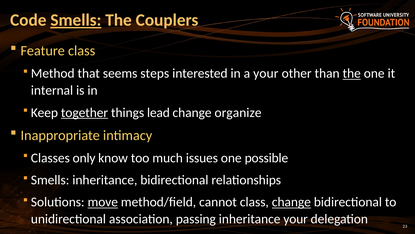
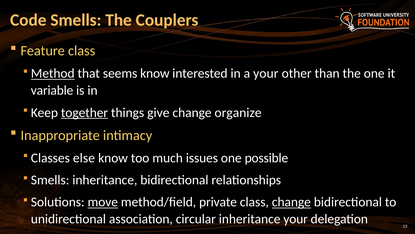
Smells at (76, 20) underline: present -> none
Method underline: none -> present
seems steps: steps -> know
the at (352, 73) underline: present -> none
internal: internal -> variable
lead: lead -> give
only: only -> else
cannot: cannot -> private
passing: passing -> circular
